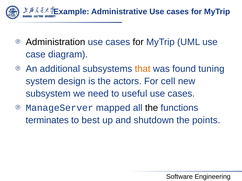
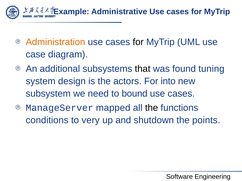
Administration colour: black -> orange
that colour: orange -> black
cell: cell -> into
useful: useful -> bound
terminates: terminates -> conditions
best: best -> very
